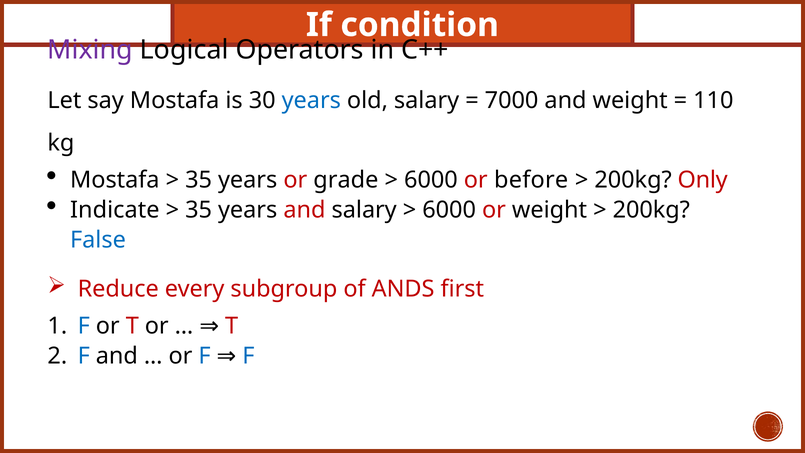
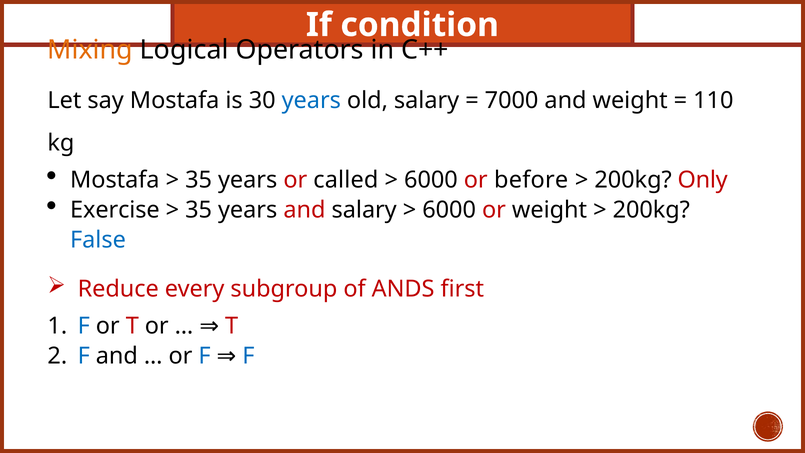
Mixing colour: purple -> orange
grade: grade -> called
Indicate: Indicate -> Exercise
